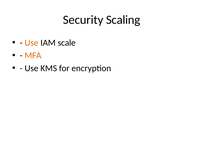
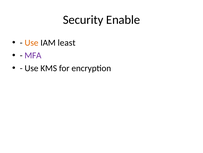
Scaling: Scaling -> Enable
scale: scale -> least
MFA colour: orange -> purple
